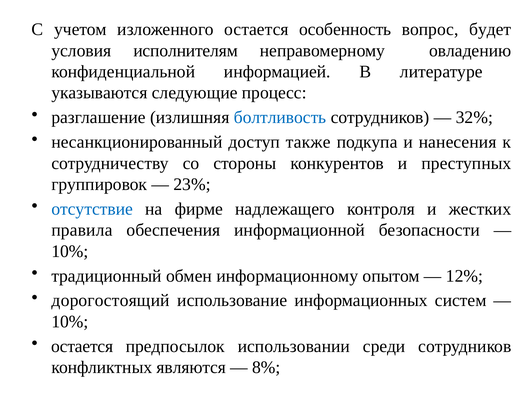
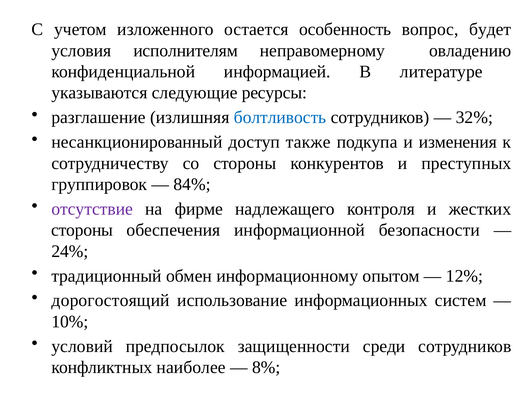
процесс: процесс -> ресурсы
нанесения: нанесения -> изменения
23%: 23% -> 84%
отсутствие colour: blue -> purple
правила at (82, 230): правила -> стороны
10% at (70, 251): 10% -> 24%
остается at (82, 346): остается -> условий
использовании: использовании -> защищенности
являются: являются -> наиболее
